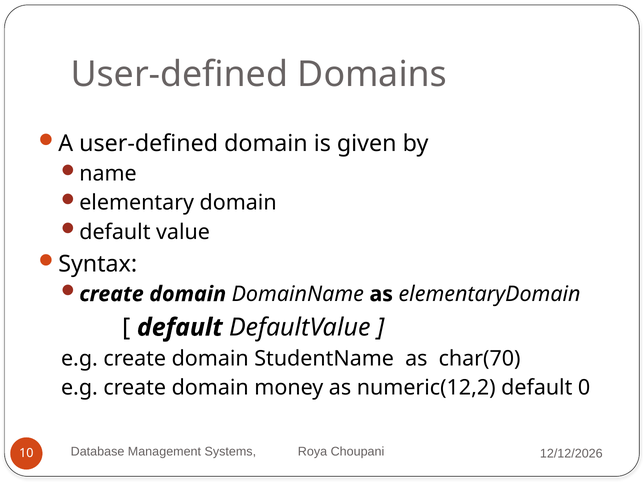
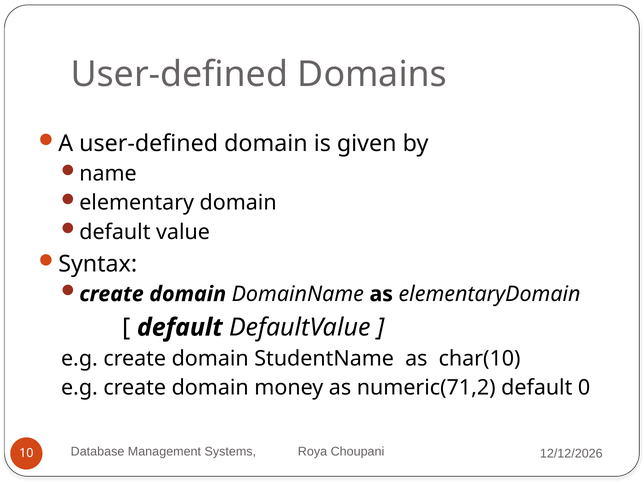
char(70: char(70 -> char(10
numeric(12,2: numeric(12,2 -> numeric(71,2
